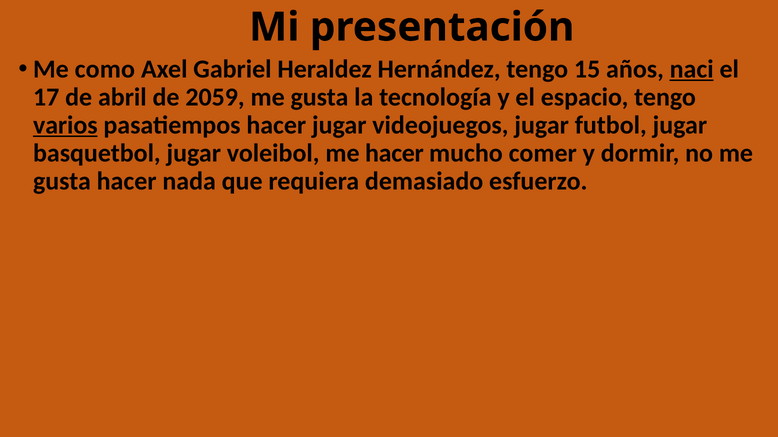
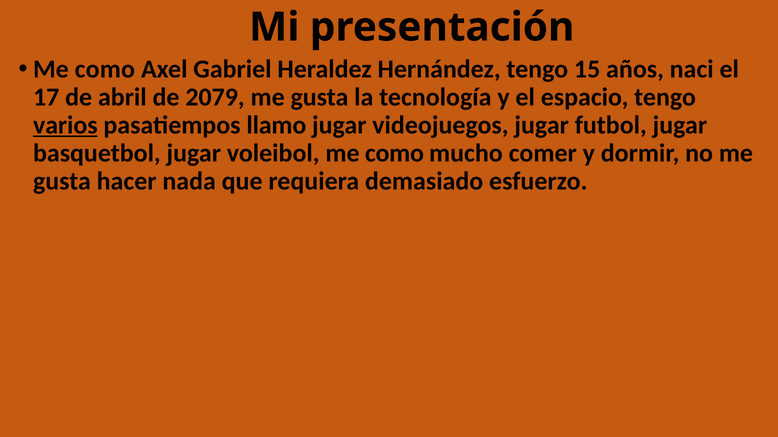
naci underline: present -> none
2059: 2059 -> 2079
pasatiempos hacer: hacer -> llamo
voleibol me hacer: hacer -> como
